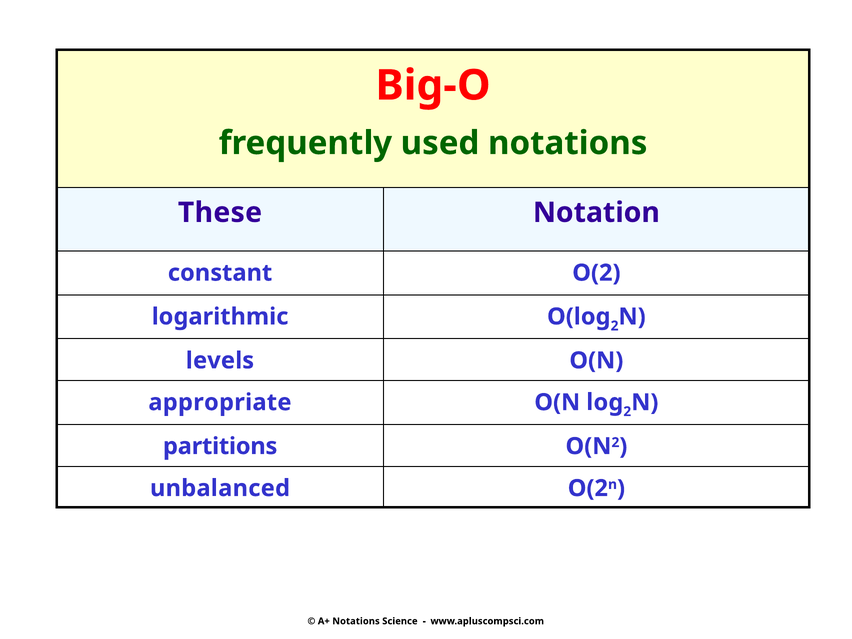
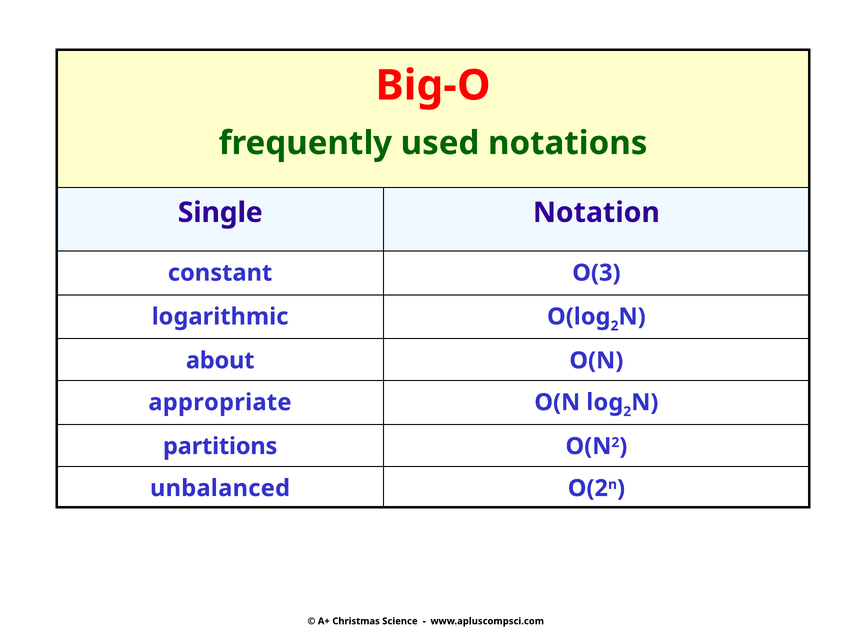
These: These -> Single
O(2: O(2 -> O(3
levels: levels -> about
A+ Notations: Notations -> Christmas
